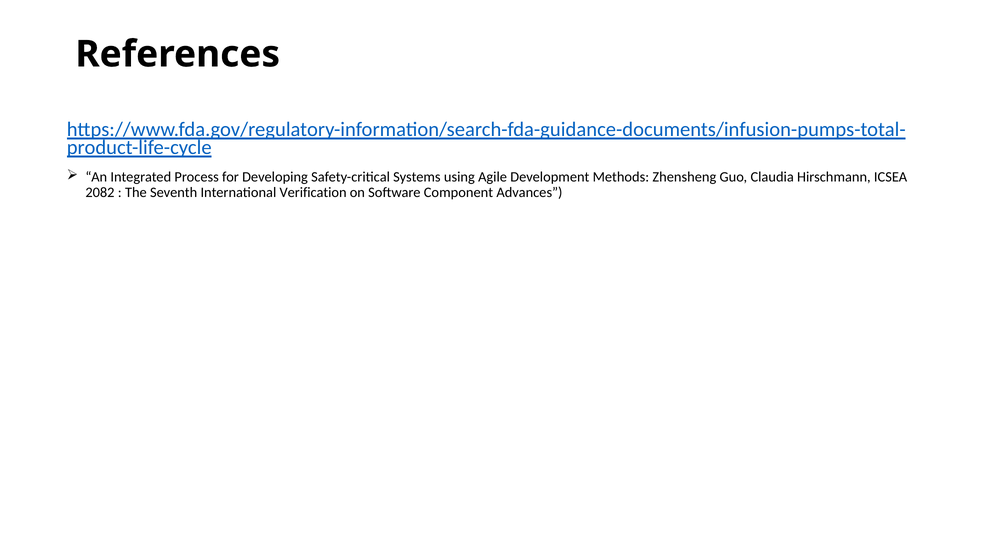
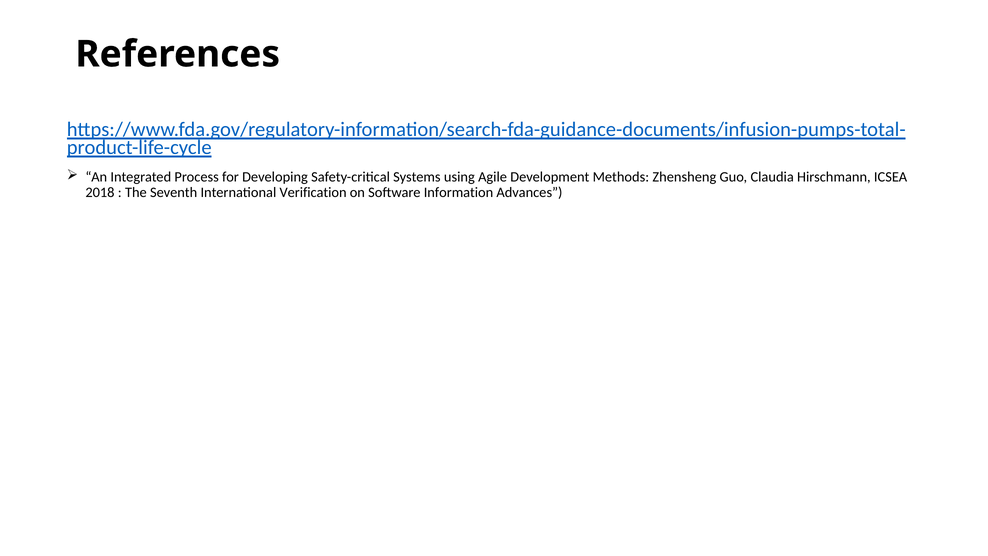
2082: 2082 -> 2018
Component: Component -> Information
